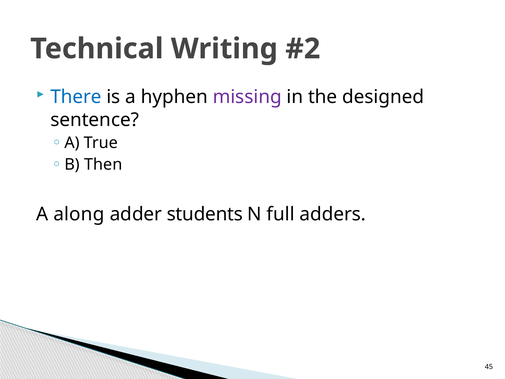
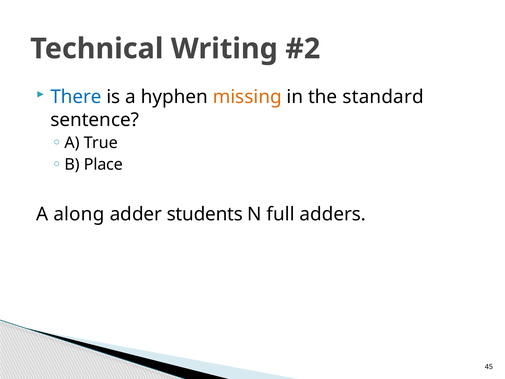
missing colour: purple -> orange
designed: designed -> standard
Then: Then -> Place
